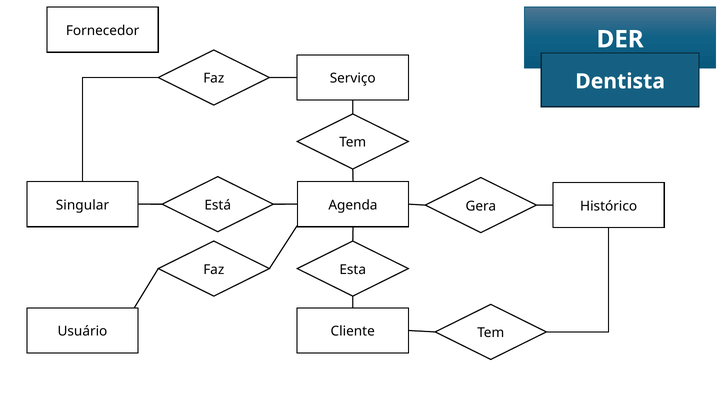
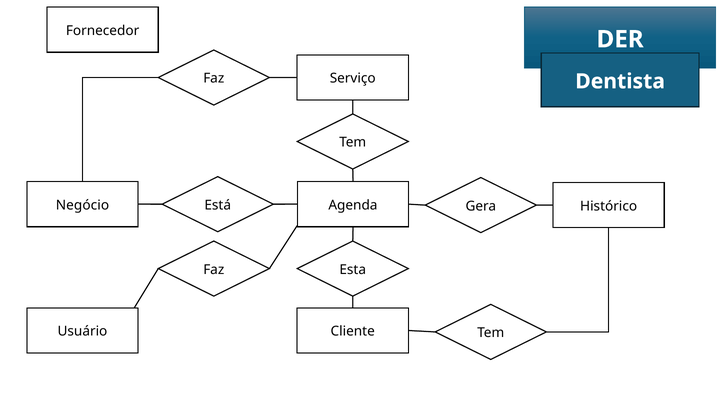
Singular: Singular -> Negócio
